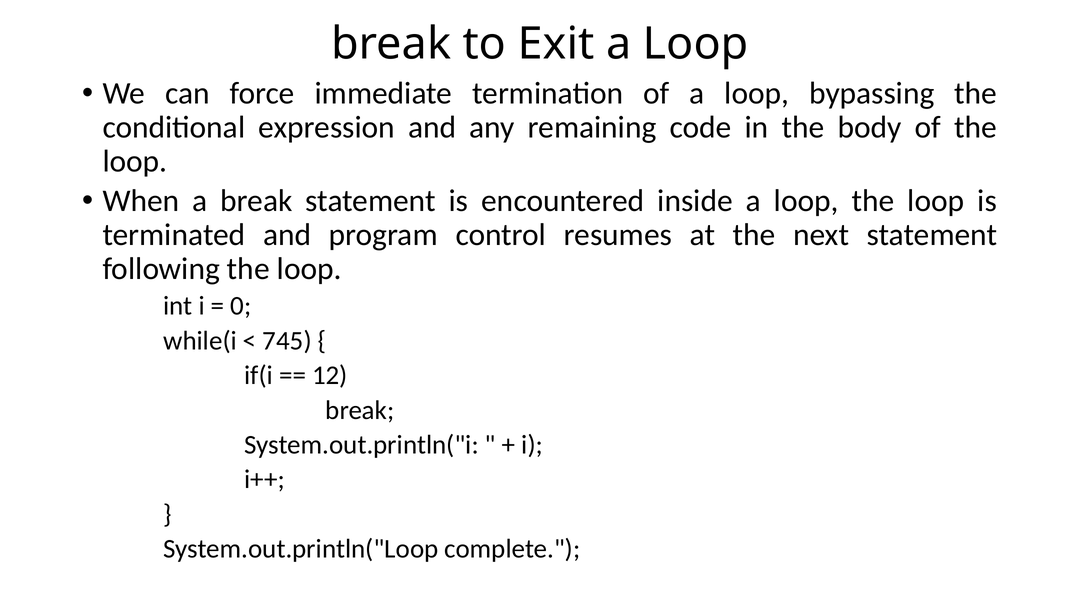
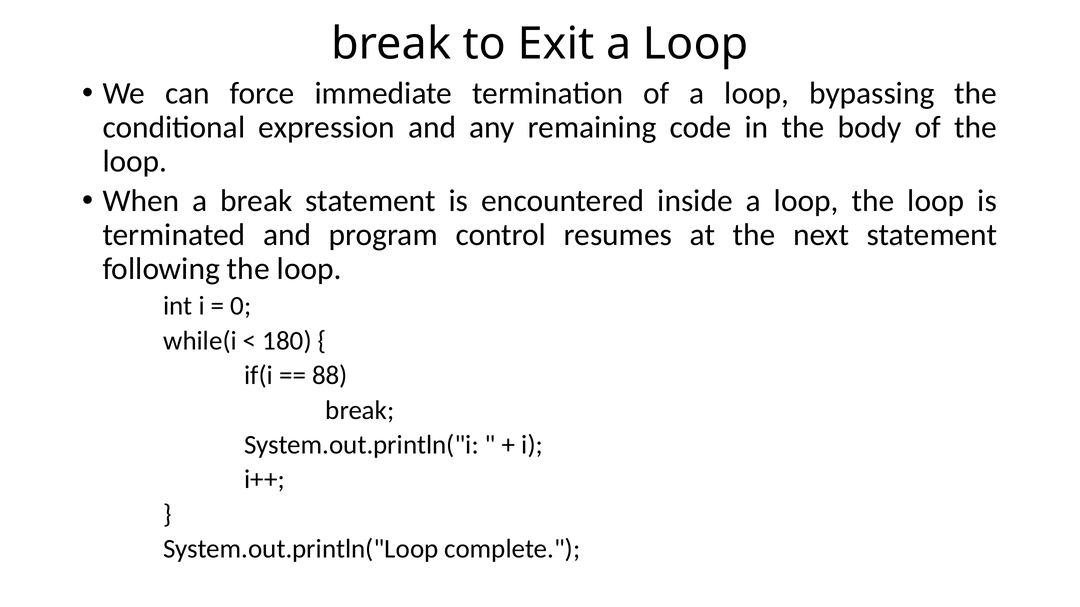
745: 745 -> 180
12: 12 -> 88
